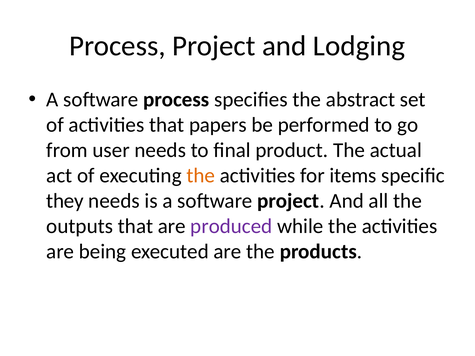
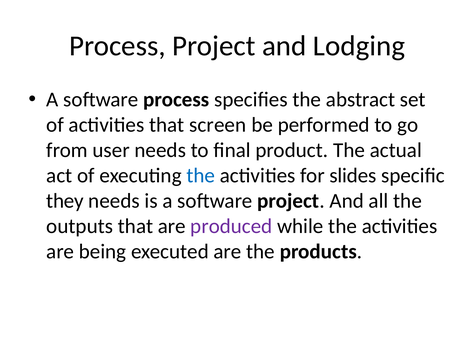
papers: papers -> screen
the at (201, 176) colour: orange -> blue
items: items -> slides
